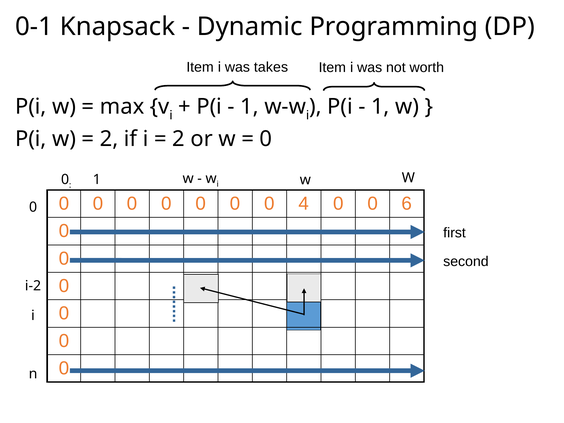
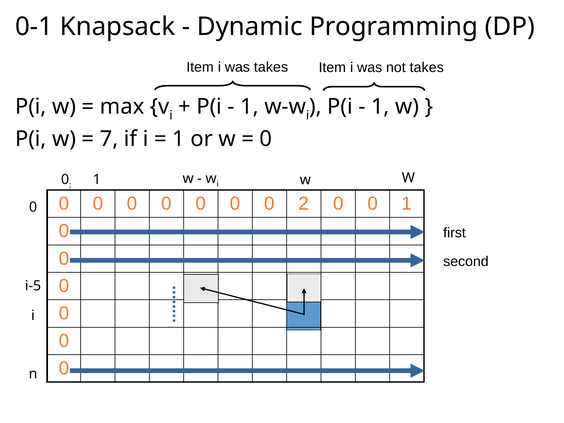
not worth: worth -> takes
2 at (109, 139): 2 -> 7
2 at (179, 139): 2 -> 1
4: 4 -> 2
0 6: 6 -> 1
i-2: i-2 -> i-5
